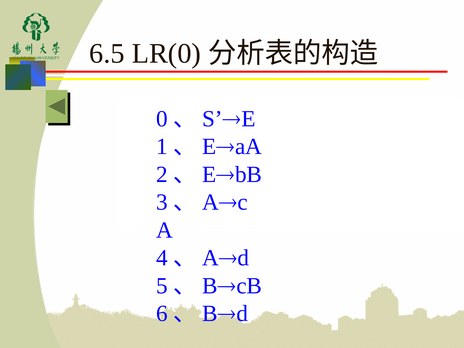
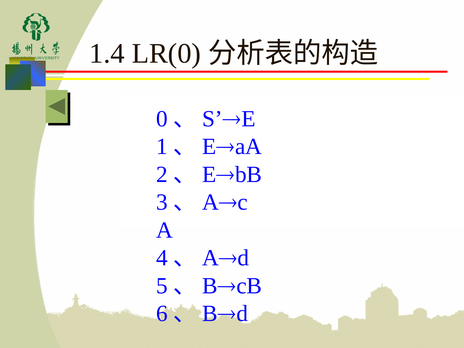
6.5: 6.5 -> 1.4
